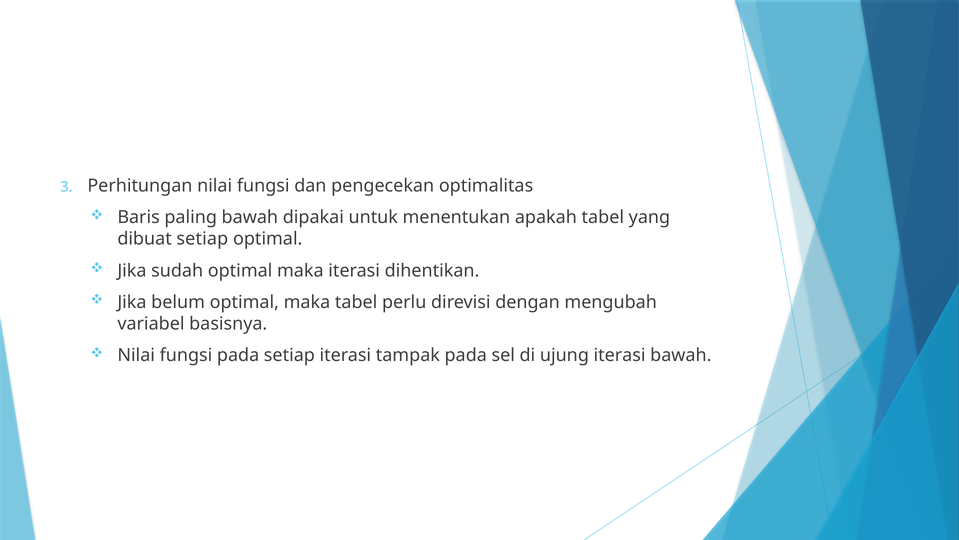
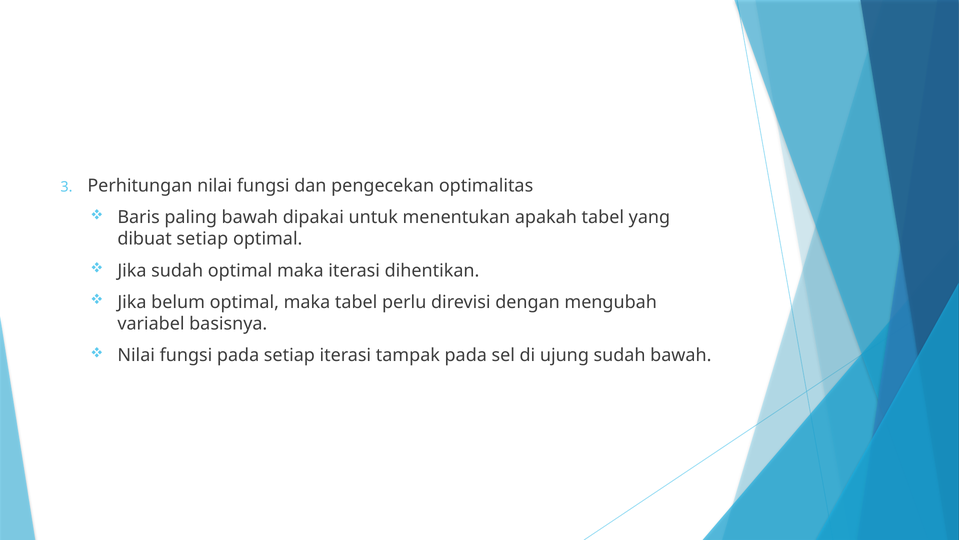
ujung iterasi: iterasi -> sudah
